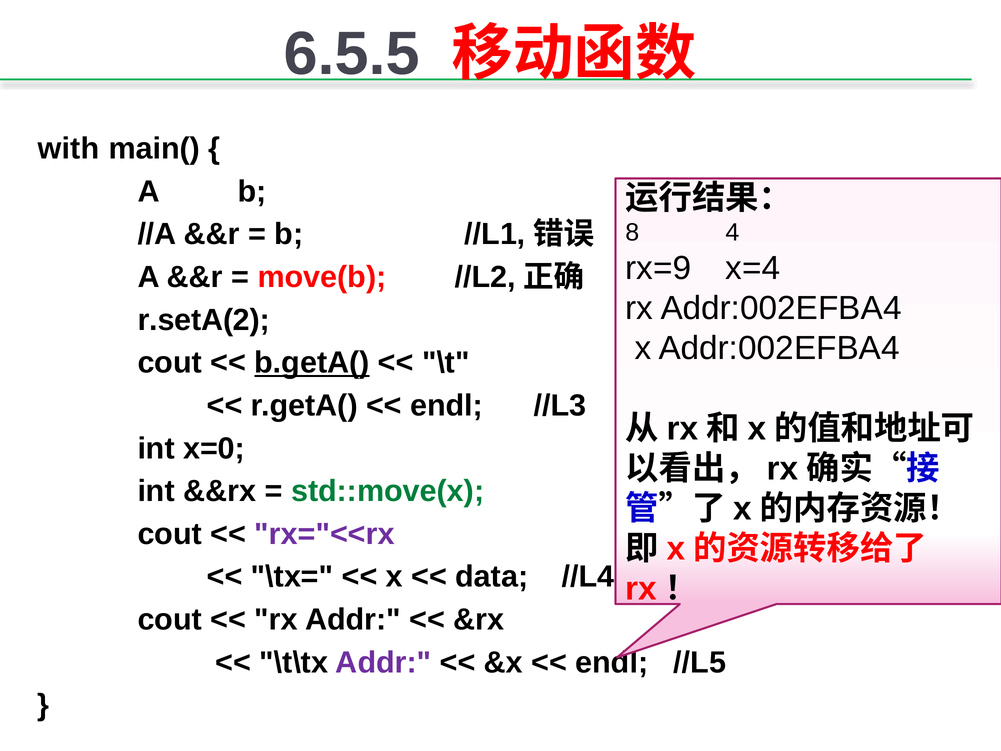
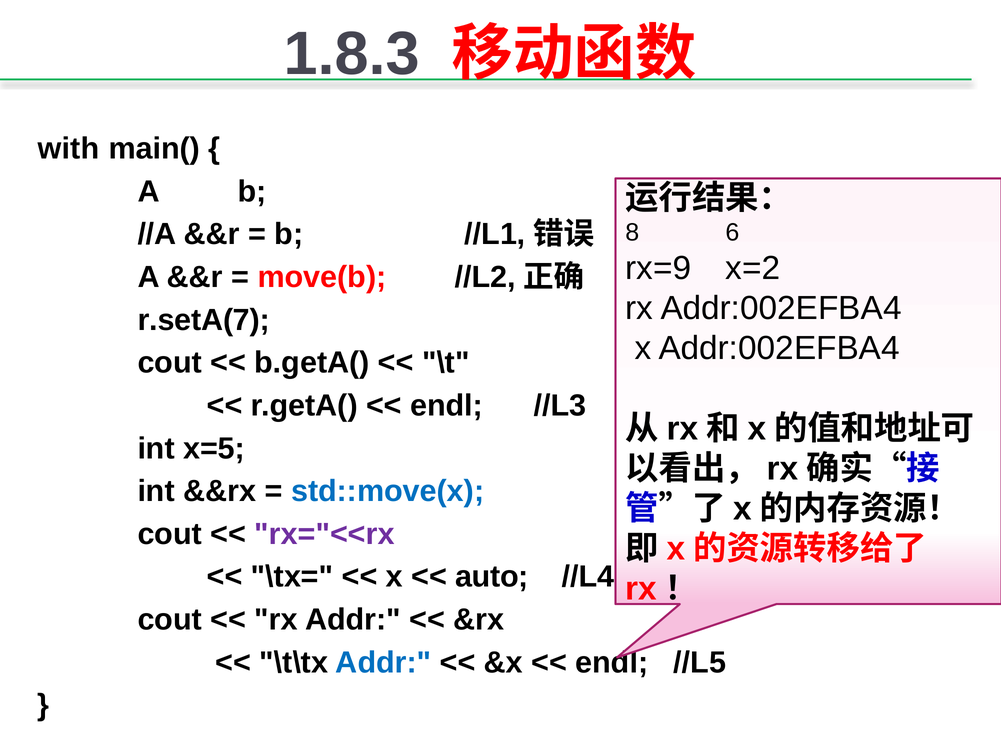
6.5.5: 6.5.5 -> 1.8.3
4: 4 -> 6
x=4: x=4 -> x=2
r.setA(2: r.setA(2 -> r.setA(7
b.getA( underline: present -> none
x=0: x=0 -> x=5
std::move(x colour: green -> blue
data: data -> auto
Addr at (383, 662) colour: purple -> blue
